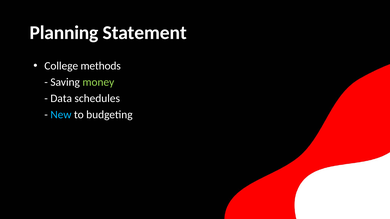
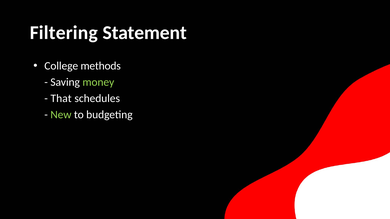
Planning: Planning -> Filtering
Data: Data -> That
New colour: light blue -> light green
